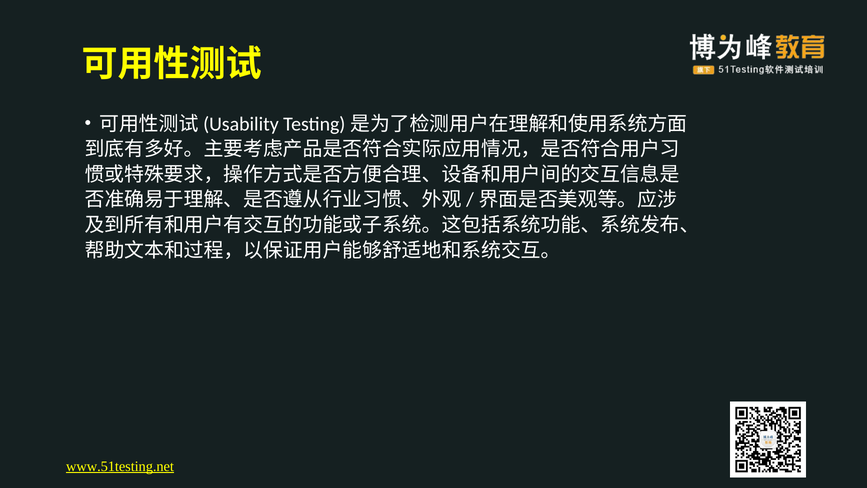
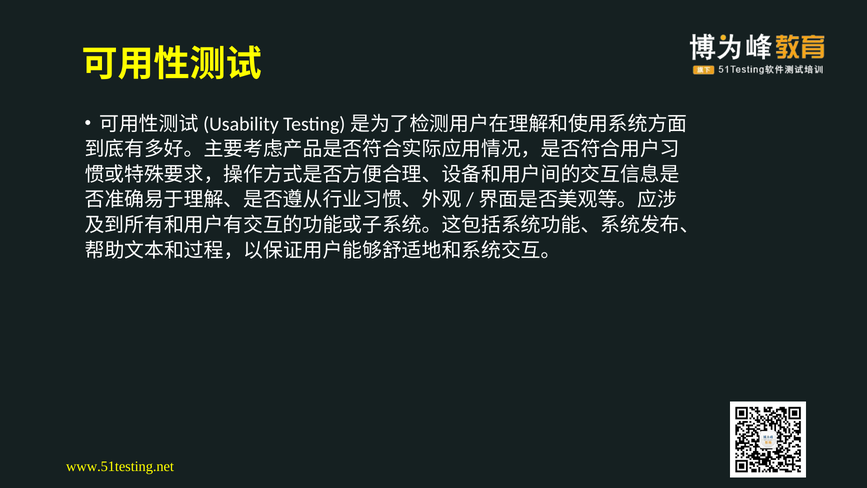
www.51testing.net underline: present -> none
